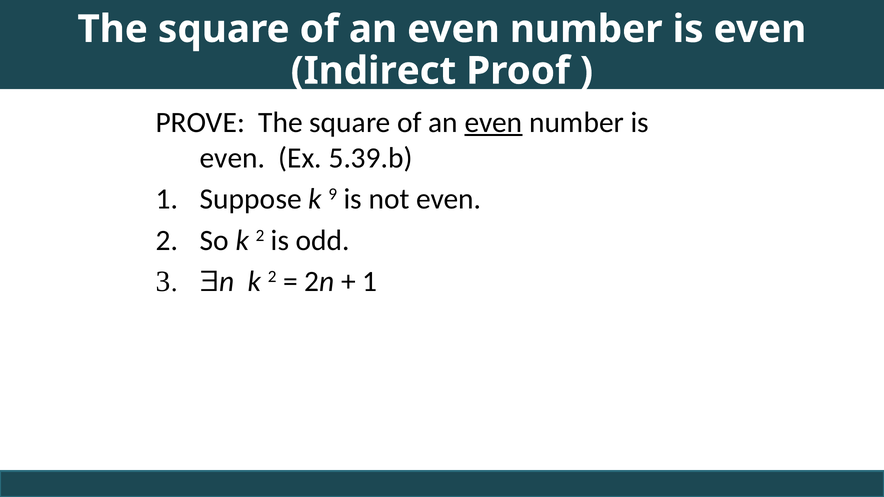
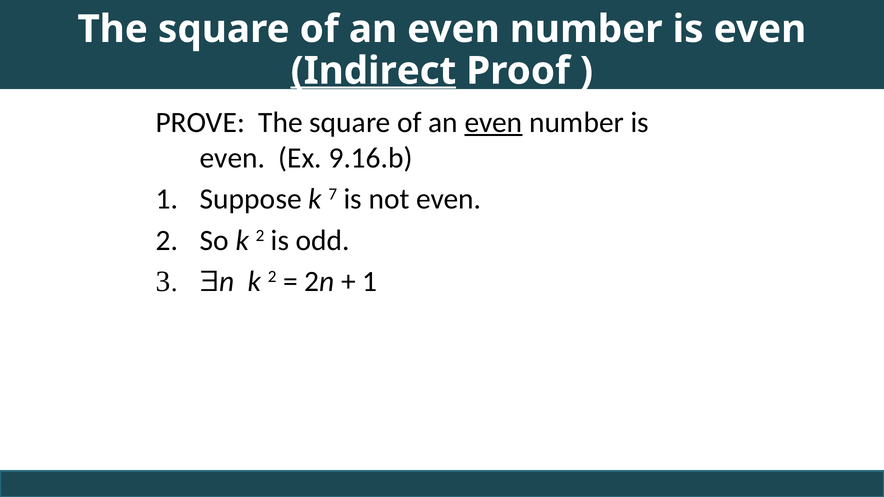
Indirect underline: none -> present
5.39.b: 5.39.b -> 9.16.b
9: 9 -> 7
